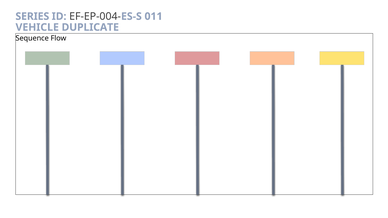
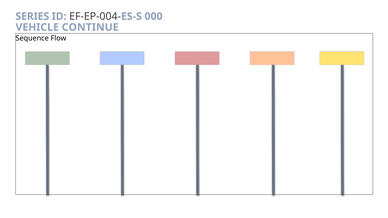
011: 011 -> 000
DUPLICATE: DUPLICATE -> CONTINUE
